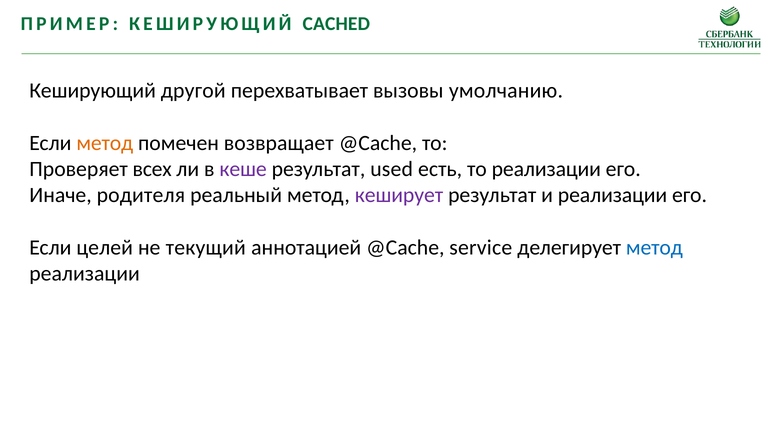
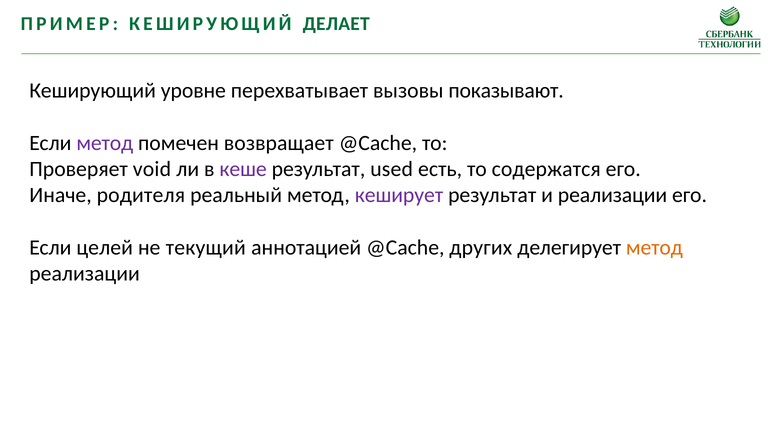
CACHED: CACHED -> ДЕЛАЕТ
другой: другой -> уровне
умолчанию: умолчанию -> показывают
метод at (105, 143) colour: orange -> purple
всех: всех -> void
то реализации: реализации -> содержатся
service: service -> других
метод at (654, 247) colour: blue -> orange
